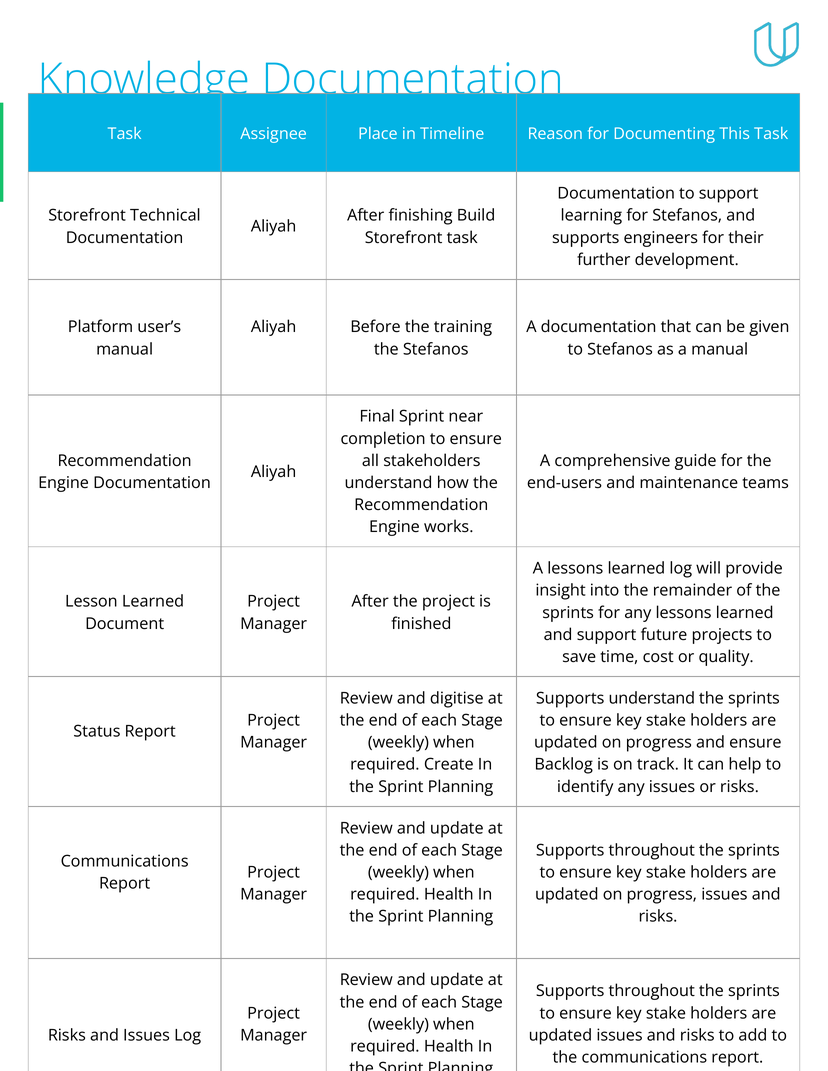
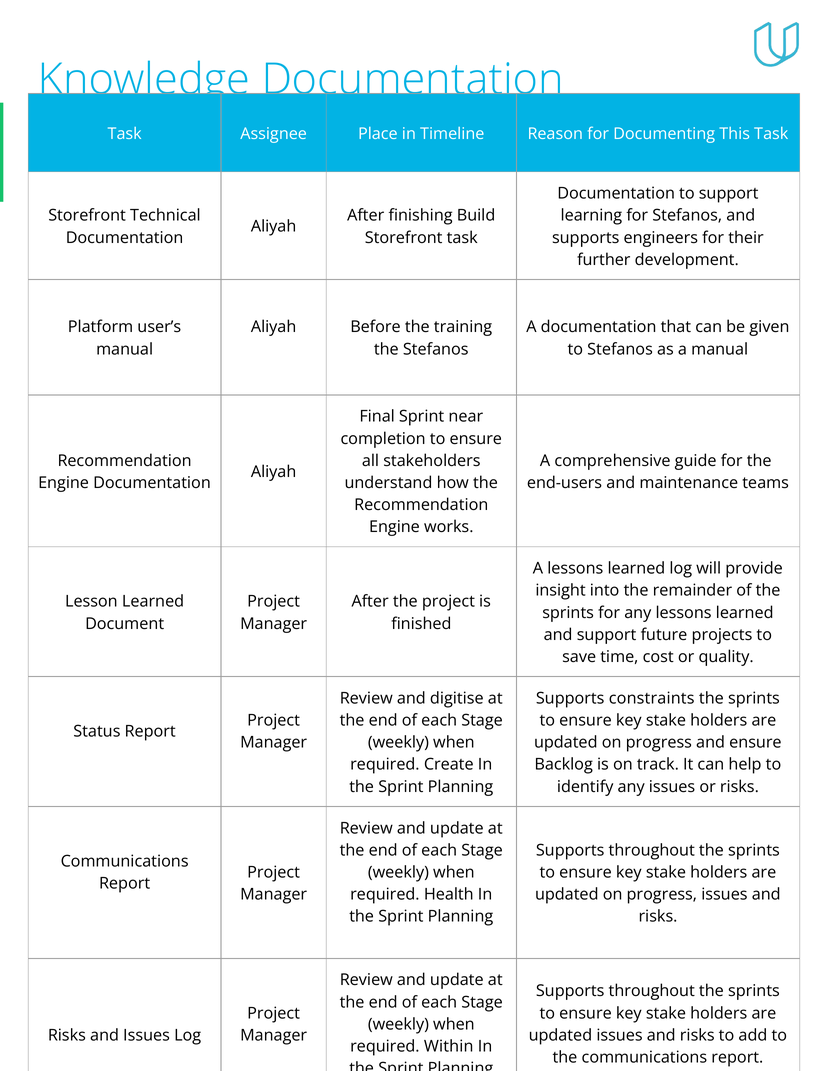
Supports understand: understand -> constraints
Health at (449, 1047): Health -> Within
